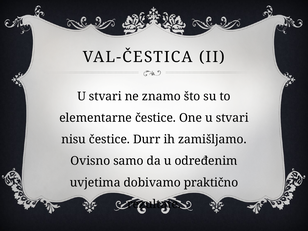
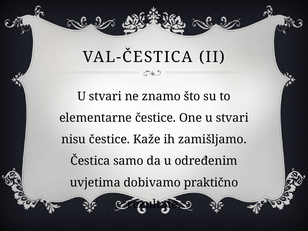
Durr: Durr -> Kaže
Ovisno: Ovisno -> Čestica
